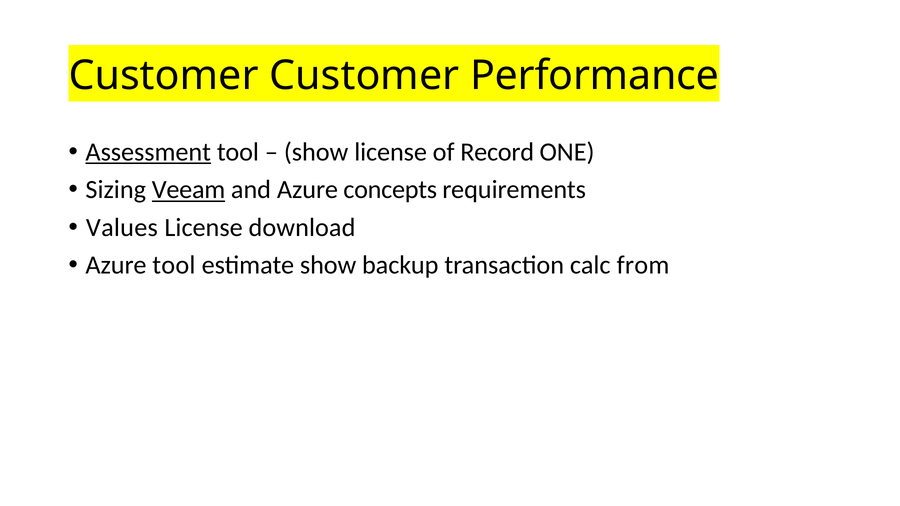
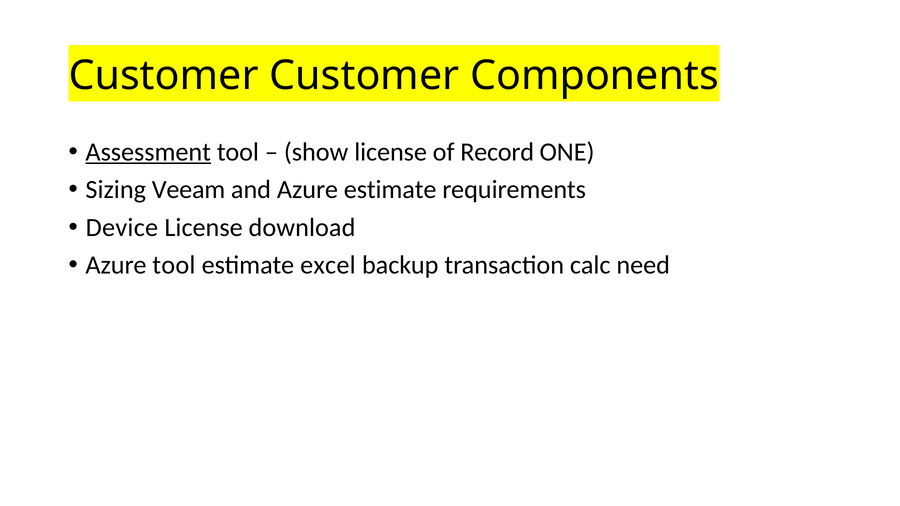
Performance: Performance -> Components
Veeam underline: present -> none
Azure concepts: concepts -> estimate
Values: Values -> Device
estimate show: show -> excel
from: from -> need
